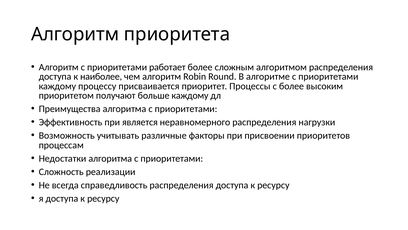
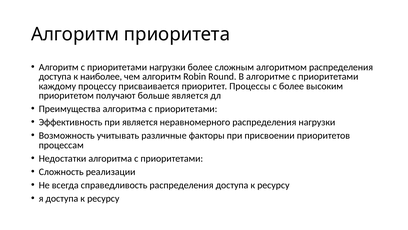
приоритетами работает: работает -> нагрузки
больше каждому: каждому -> является
